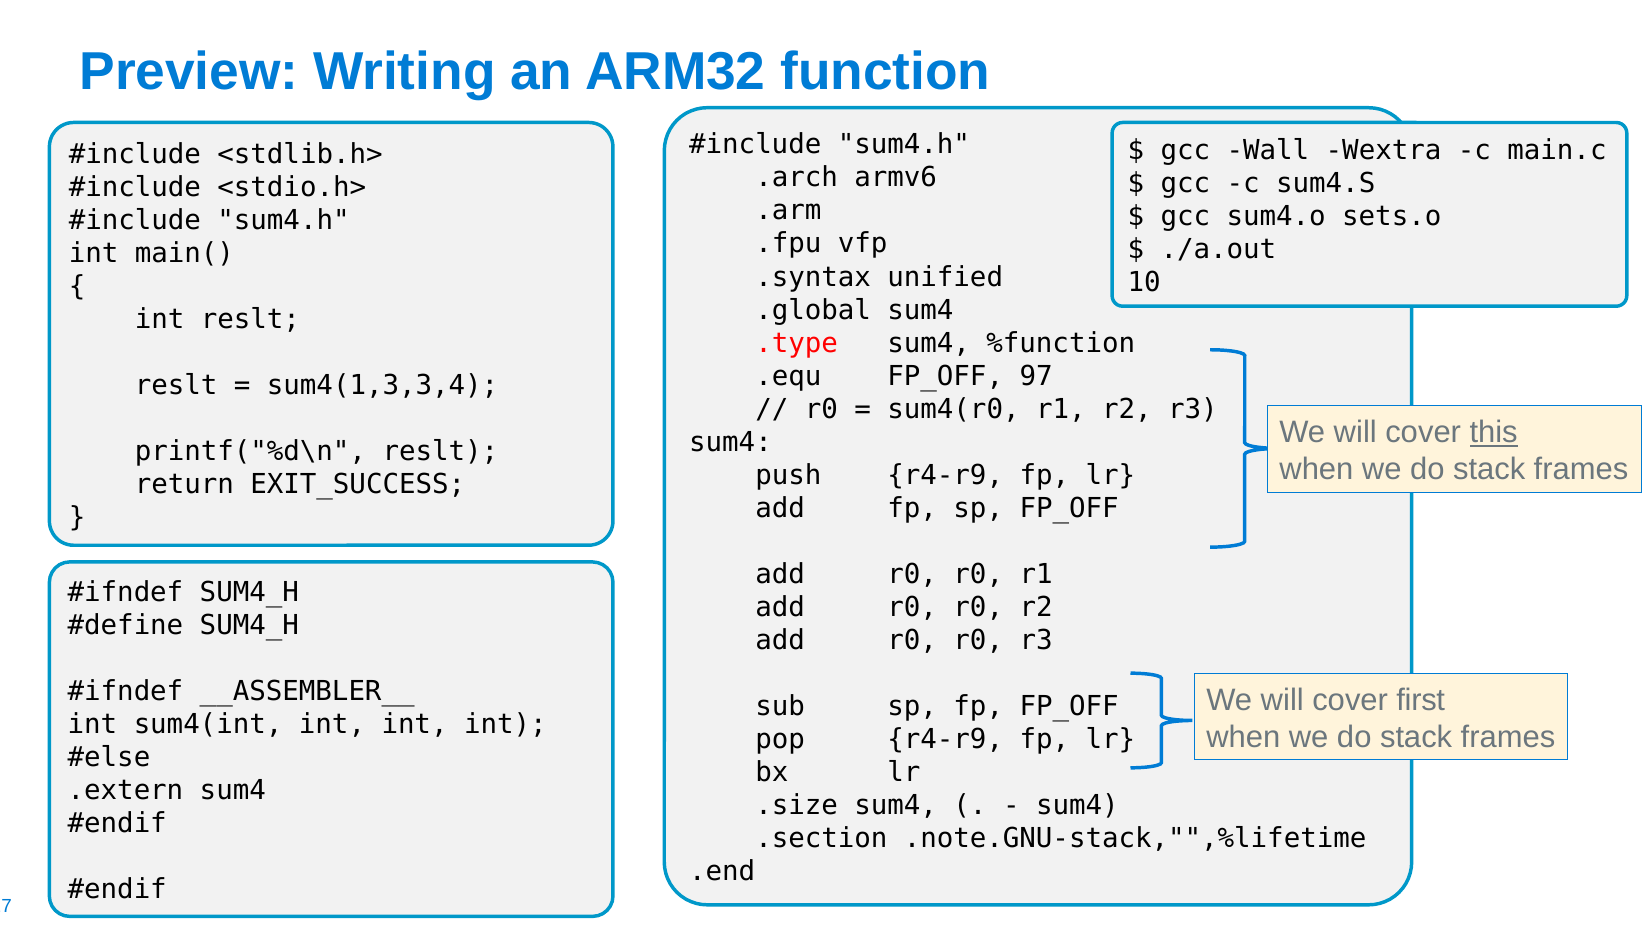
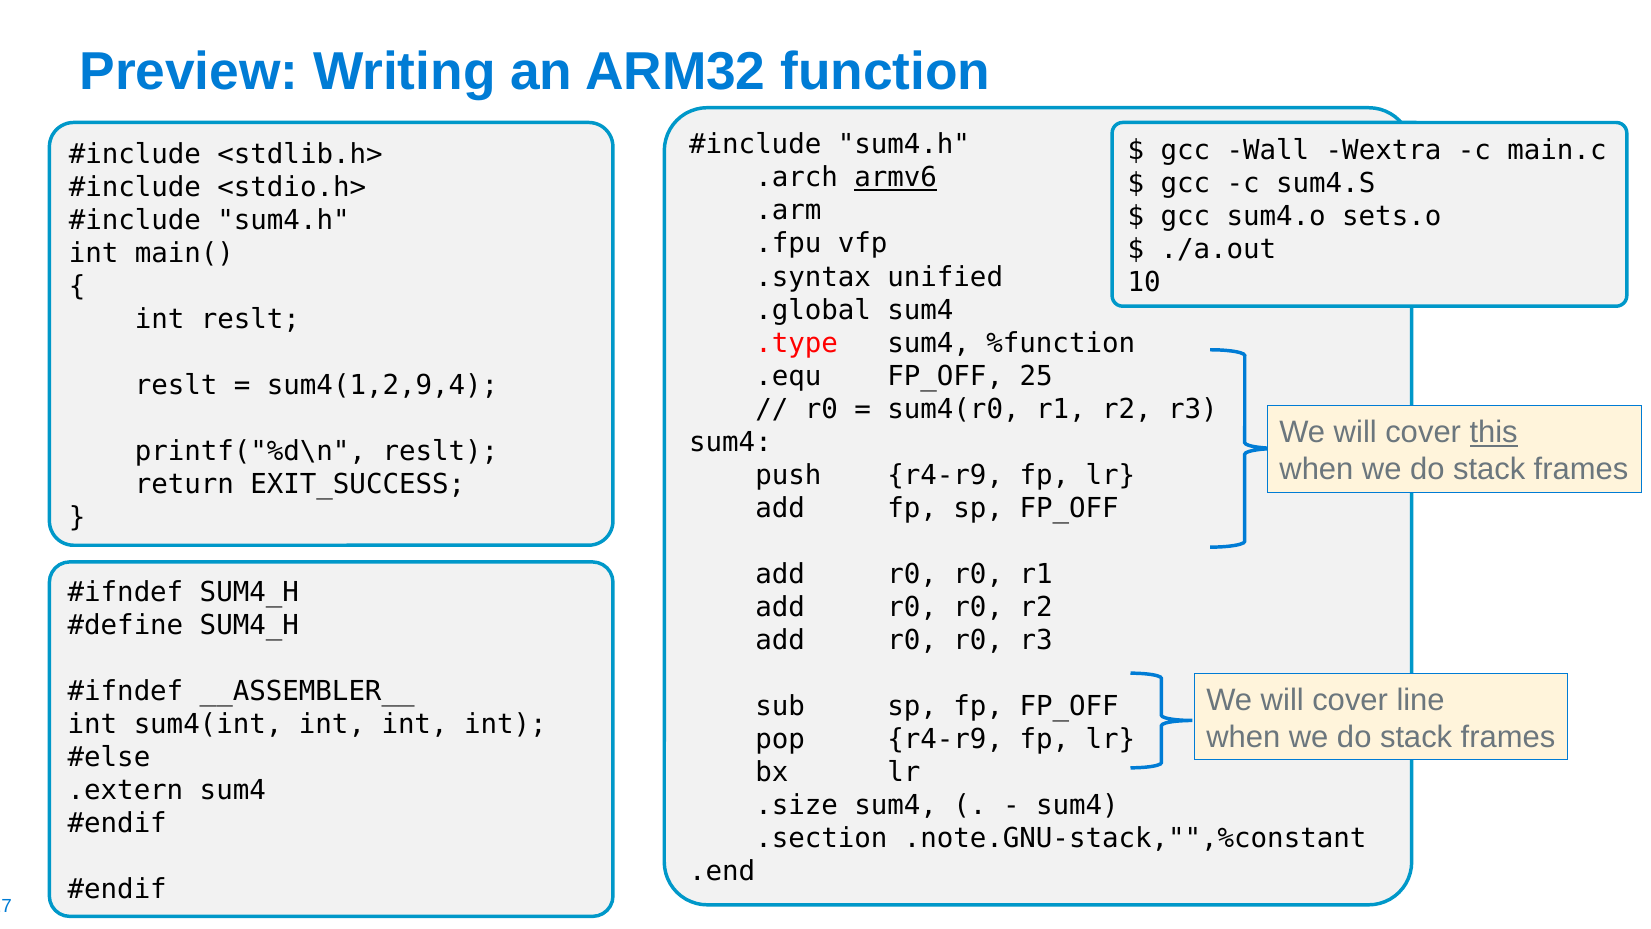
armv6 underline: none -> present
97: 97 -> 25
sum4(1,3,3,4: sum4(1,3,3,4 -> sum4(1,2,9,4
first: first -> line
.note.GNU-stack,"",%lifetime: .note.GNU-stack,"",%lifetime -> .note.GNU-stack,"",%constant
